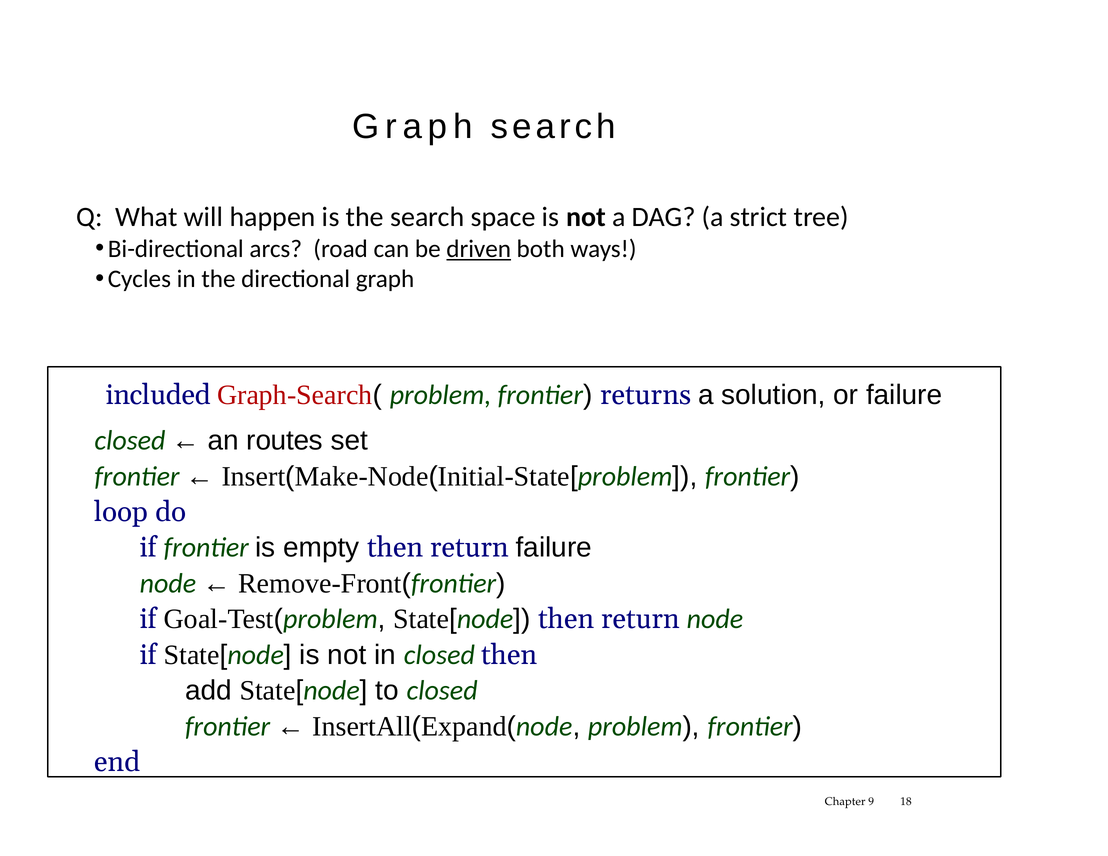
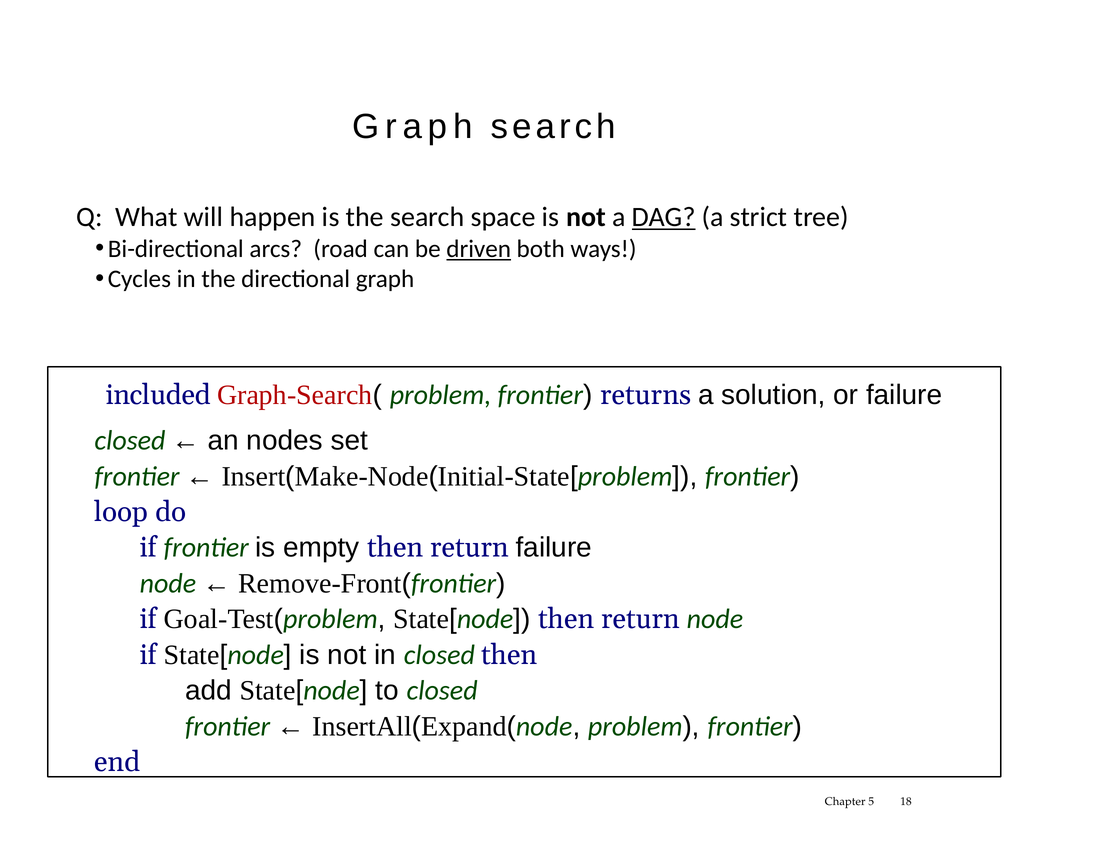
DAG underline: none -> present
routes: routes -> nodes
9: 9 -> 5
